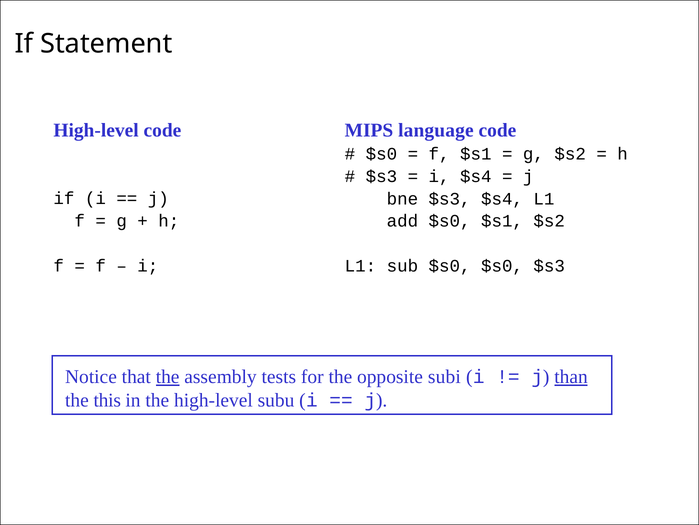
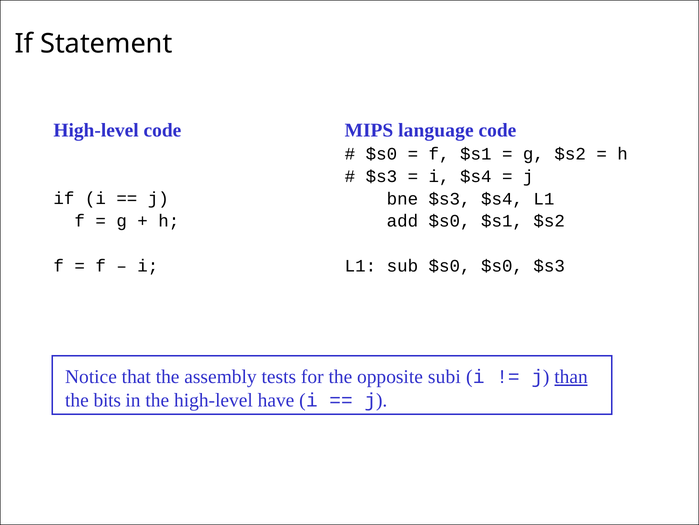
the at (168, 376) underline: present -> none
this: this -> bits
subu: subu -> have
